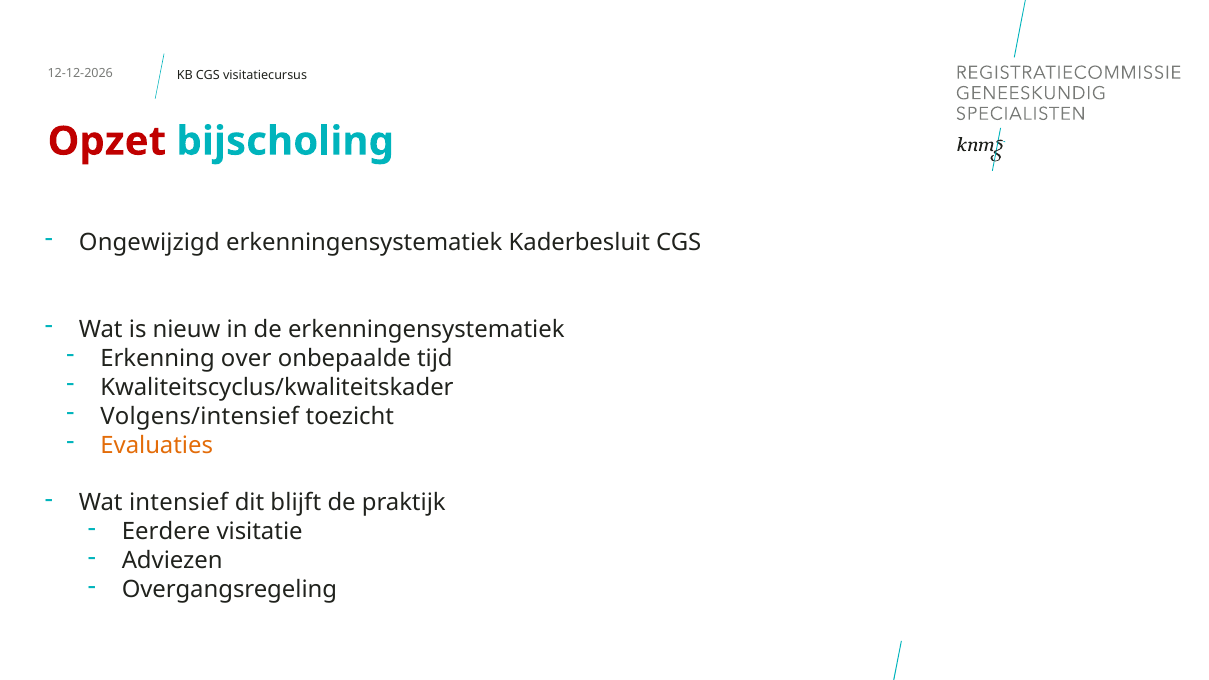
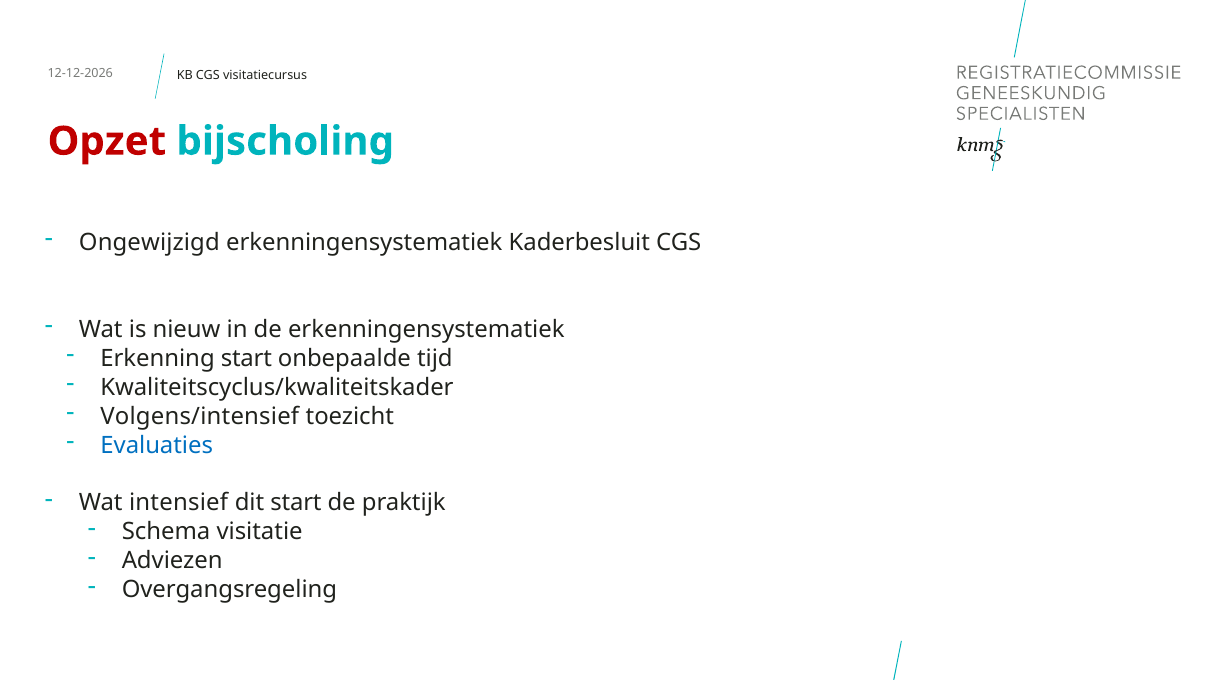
Erkenning over: over -> start
Evaluaties colour: orange -> blue
dit blijft: blijft -> start
Eerdere: Eerdere -> Schema
